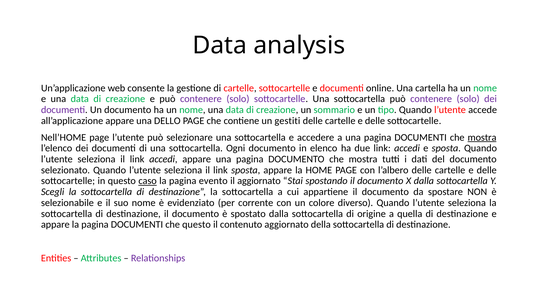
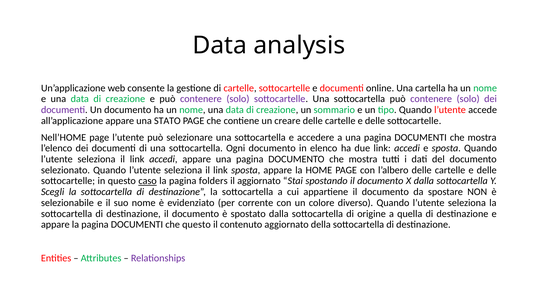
DELLO: DELLO -> STATO
gestiti: gestiti -> creare
mostra at (482, 137) underline: present -> none
evento: evento -> folders
